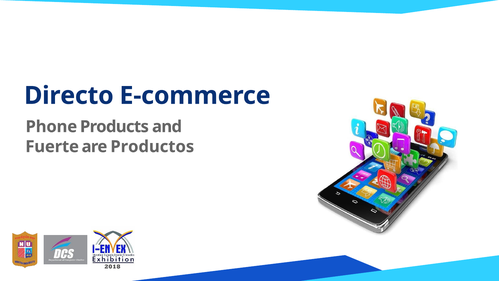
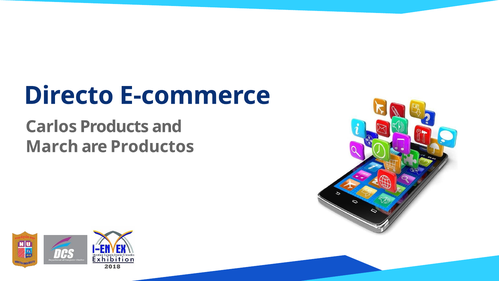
Phone: Phone -> Carlos
Fuerte: Fuerte -> March
